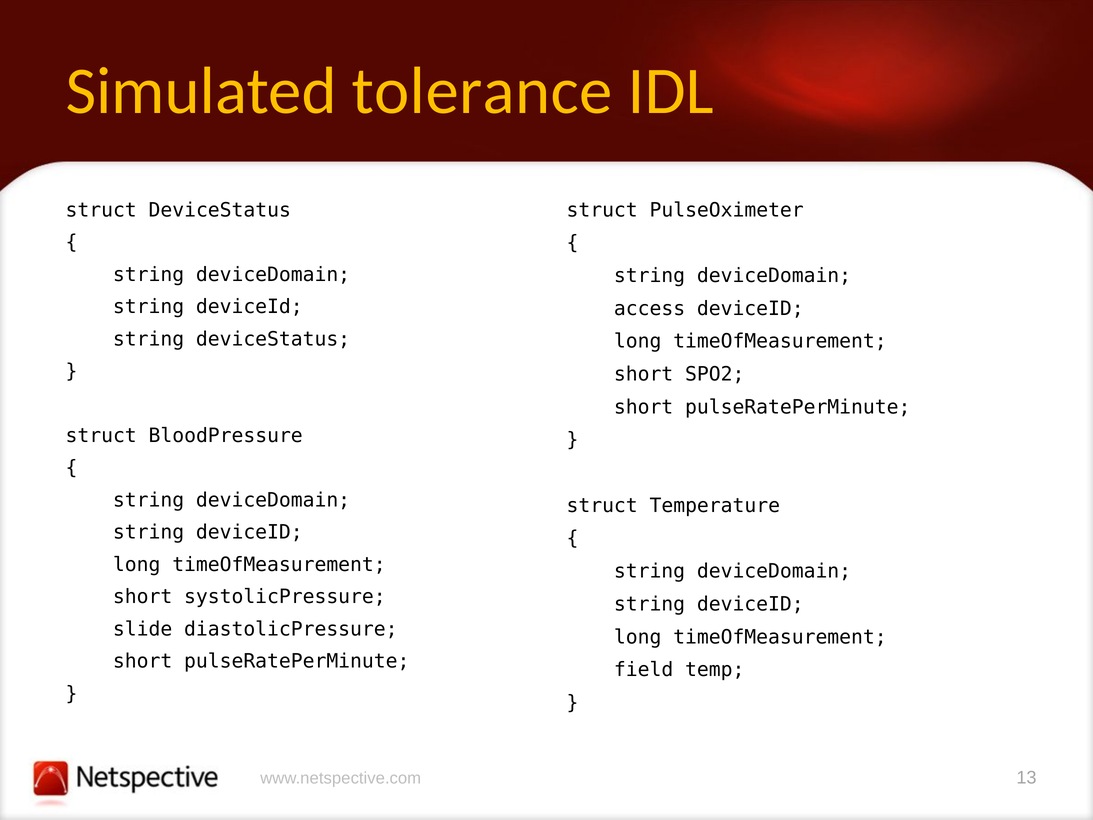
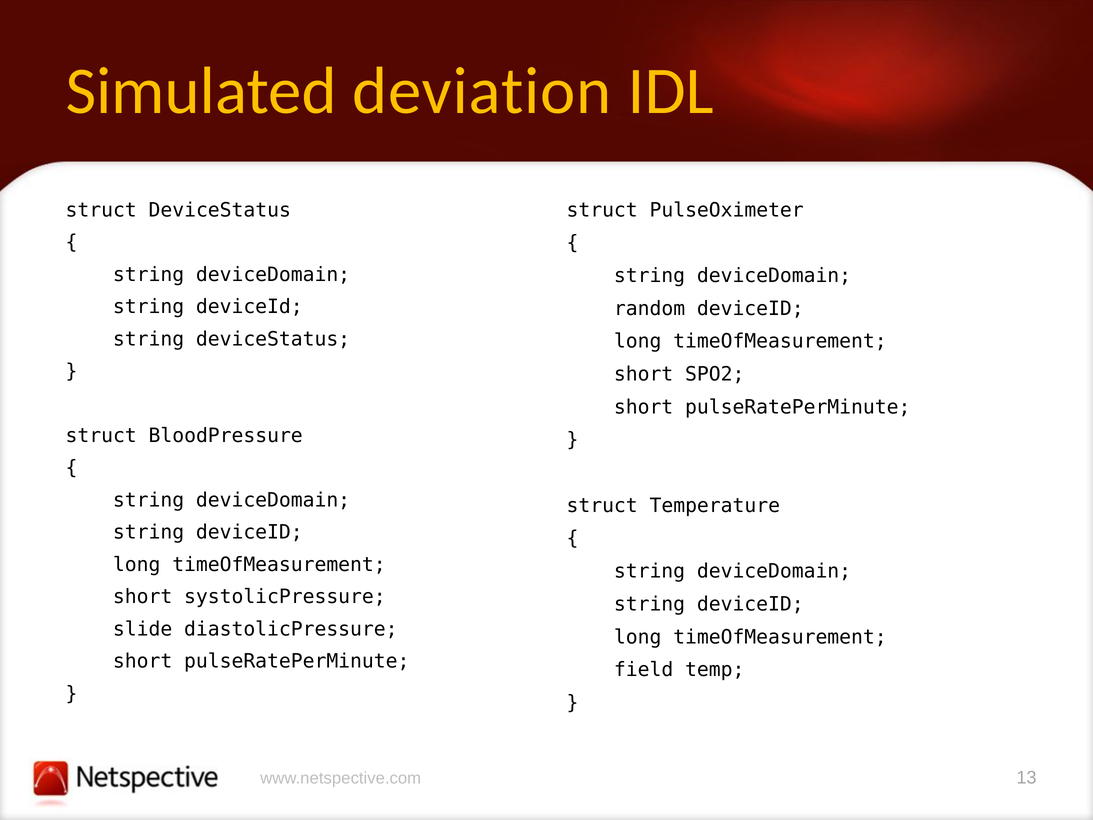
tolerance: tolerance -> deviation
access: access -> random
